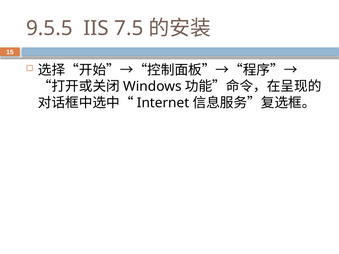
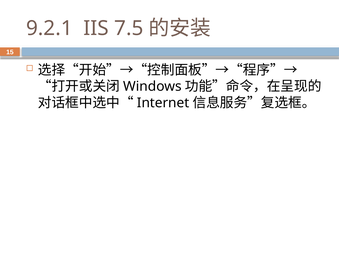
9.5.5: 9.5.5 -> 9.2.1
